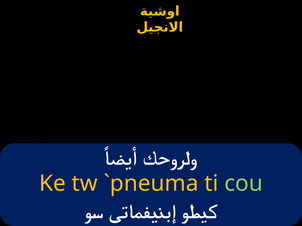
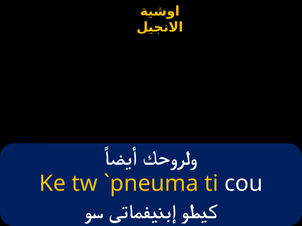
cou colour: light green -> white
